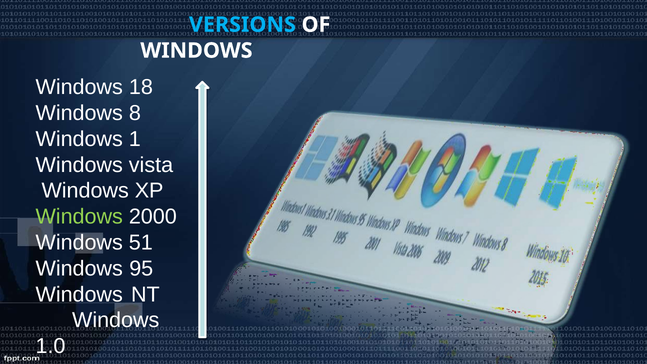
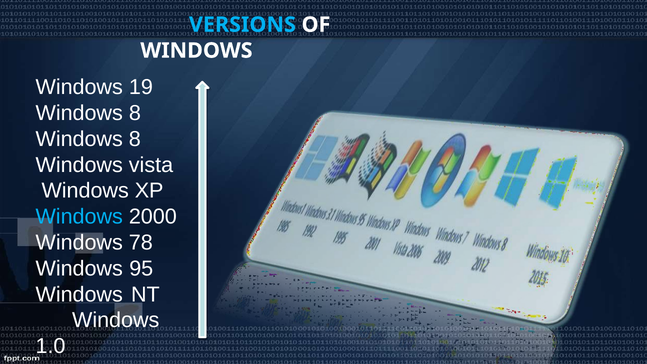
18: 18 -> 19
1 at (135, 139): 1 -> 8
Windows at (79, 217) colour: light green -> light blue
51: 51 -> 78
